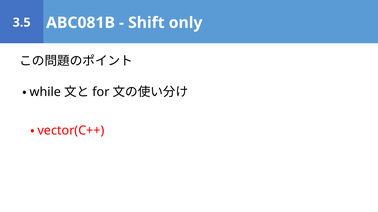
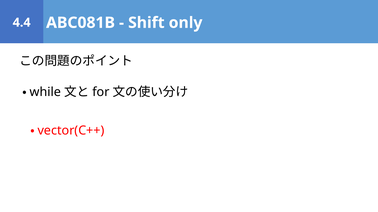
3.5: 3.5 -> 4.4
